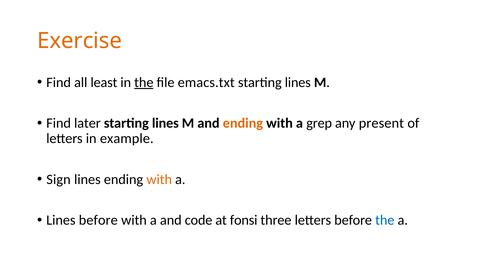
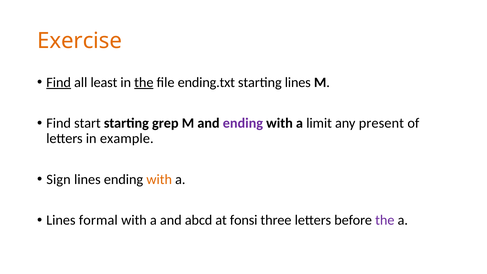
Find at (59, 82) underline: none -> present
emacs.txt: emacs.txt -> ending.txt
later: later -> start
lines at (165, 123): lines -> grep
ending at (243, 123) colour: orange -> purple
grep: grep -> limit
Lines before: before -> formal
code: code -> abcd
the at (385, 220) colour: blue -> purple
